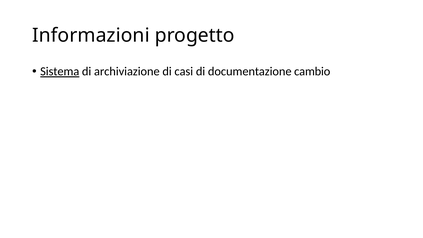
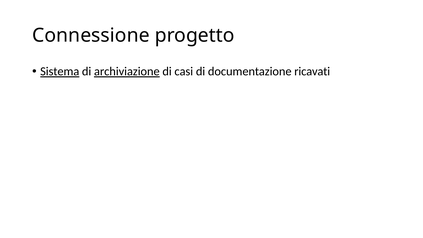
Informazioni: Informazioni -> Connessione
archiviazione underline: none -> present
cambio: cambio -> ricavati
